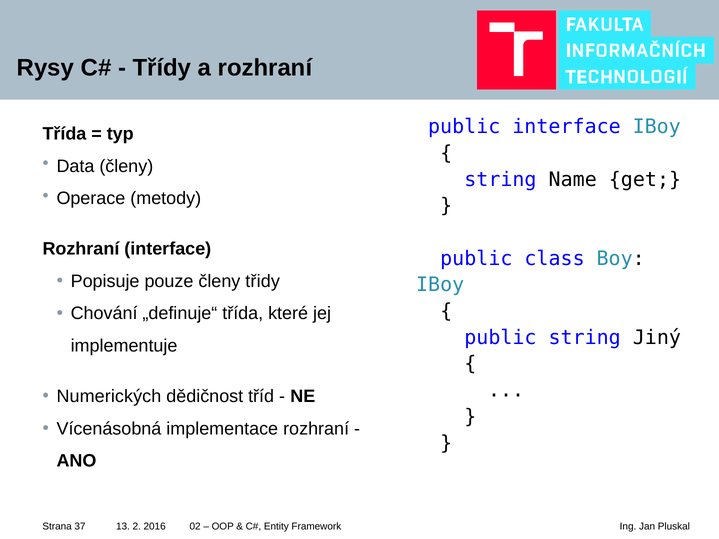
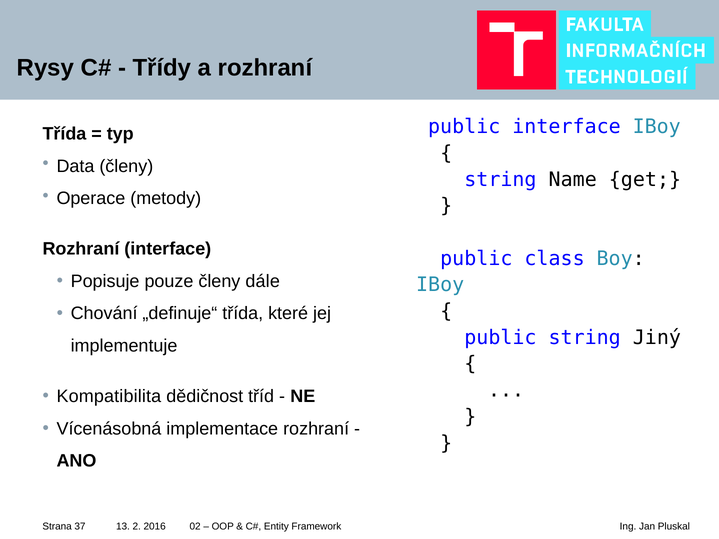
třidy: třidy -> dále
Numerických: Numerických -> Kompatibilita
